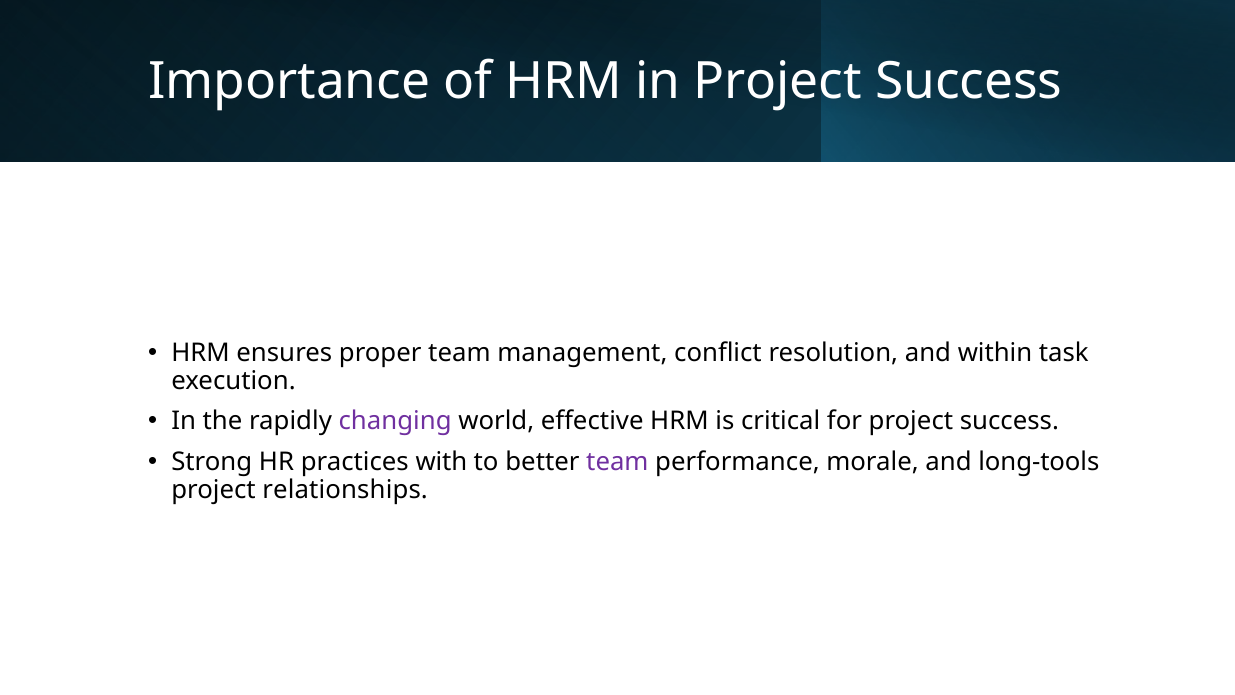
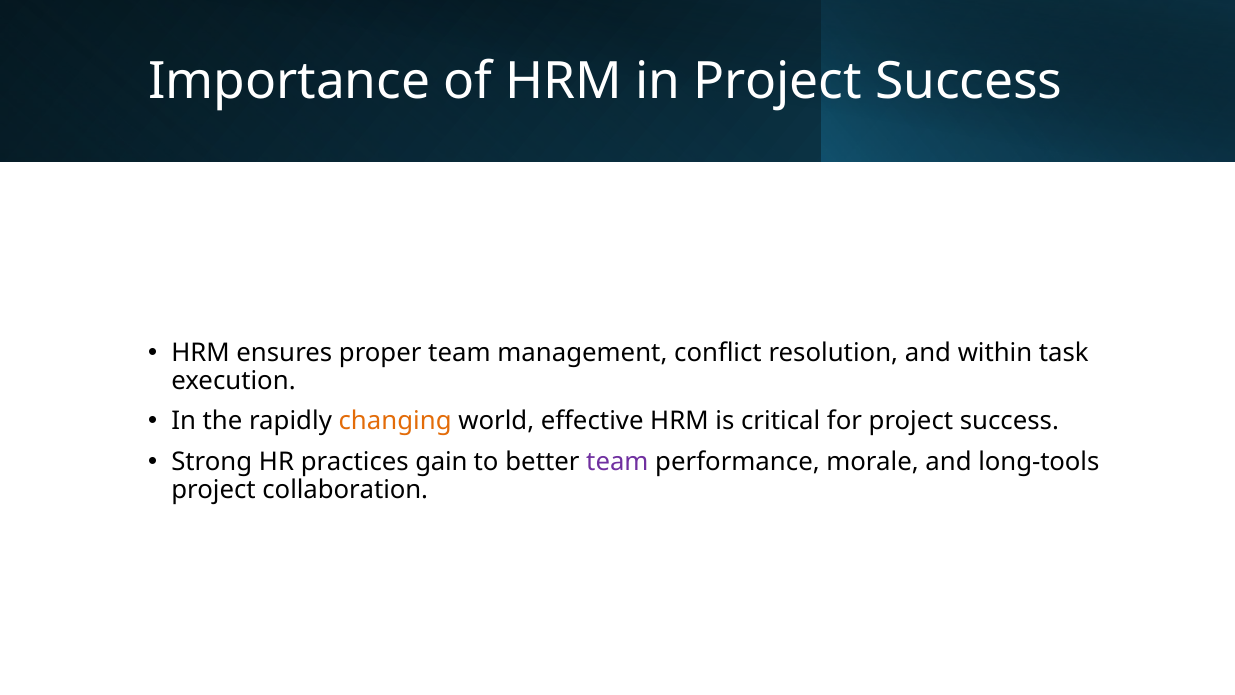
changing colour: purple -> orange
with: with -> gain
relationships: relationships -> collaboration
